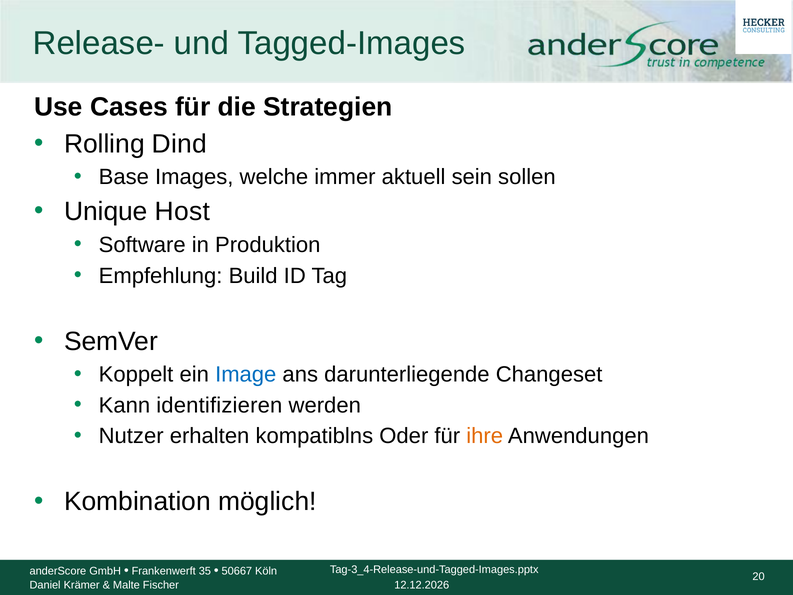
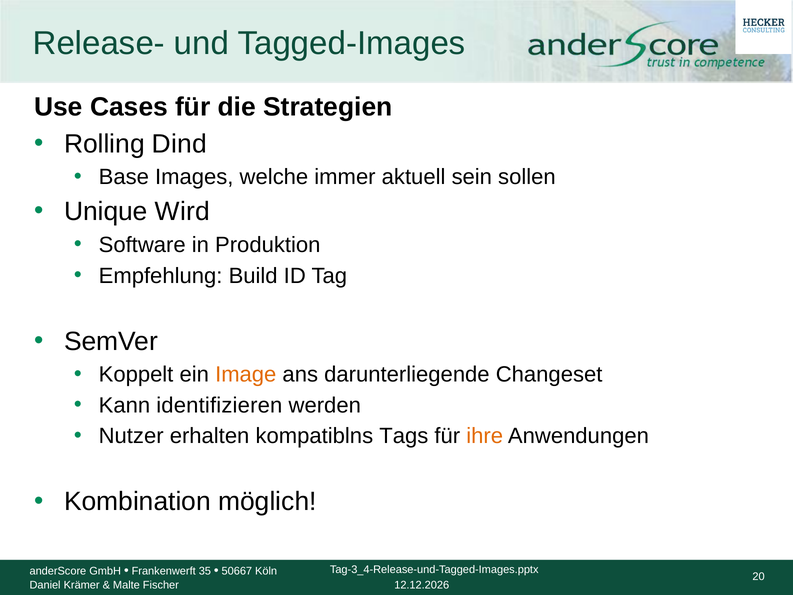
Host: Host -> Wird
Image colour: blue -> orange
Oder: Oder -> Tags
